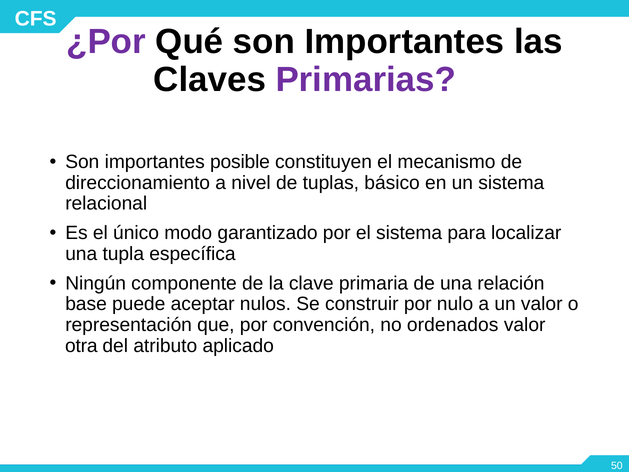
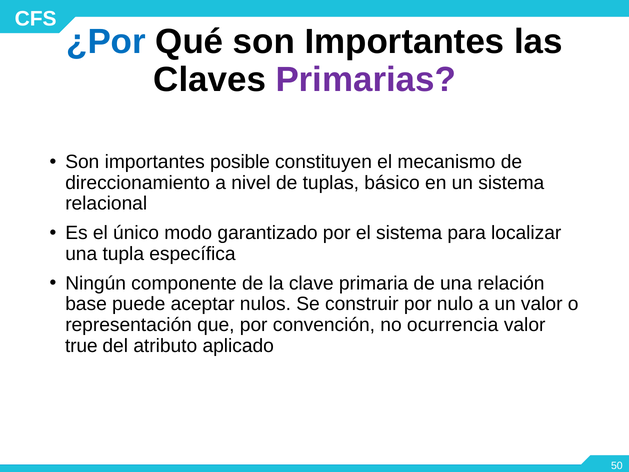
¿Por colour: purple -> blue
ordenados: ordenados -> ocurrencia
otra: otra -> true
